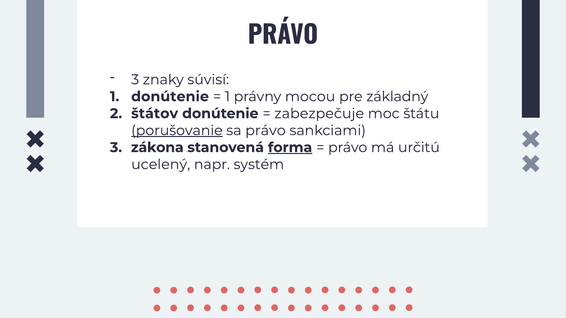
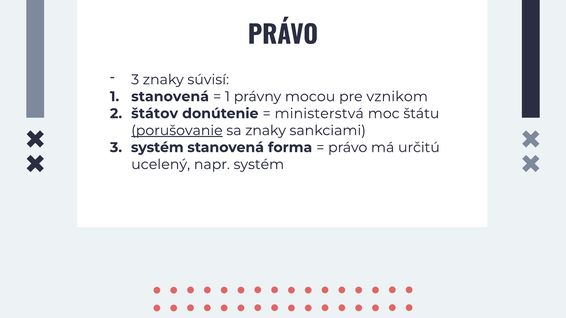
1 donútenie: donútenie -> stanovená
základný: základný -> vznikom
zabezpečuje: zabezpečuje -> ministerstvá
sa právo: právo -> znaky
3 zákona: zákona -> systém
forma underline: present -> none
